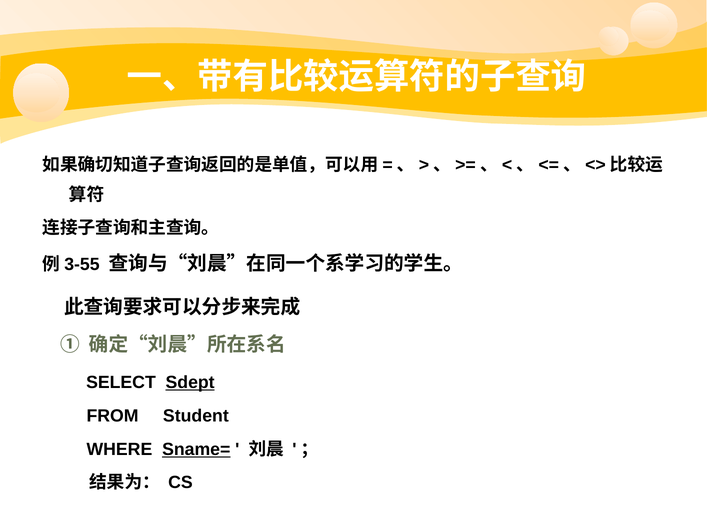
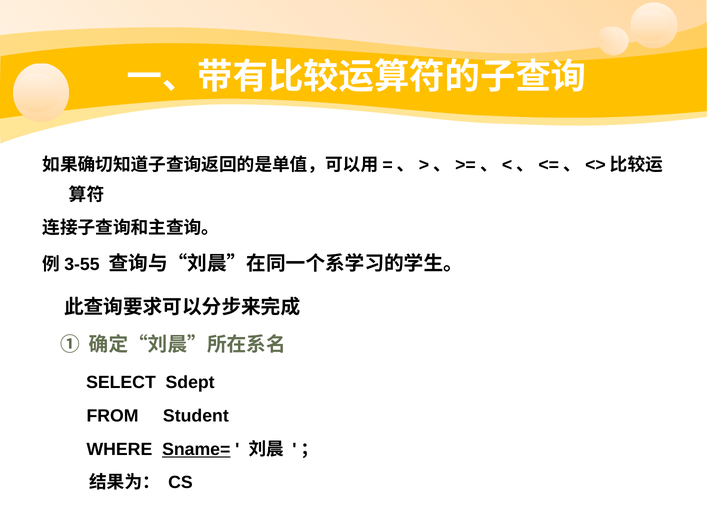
Sdept underline: present -> none
